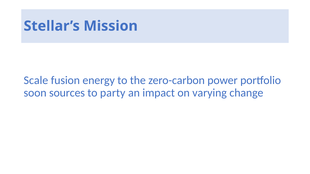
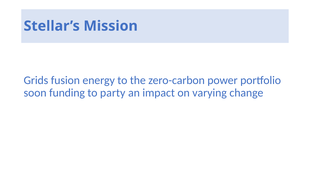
Scale: Scale -> Grids
sources: sources -> funding
